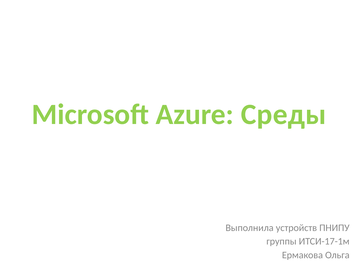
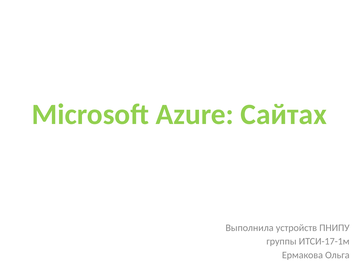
Среды: Среды -> Сайтах
